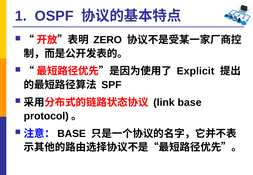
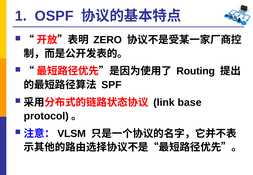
Explicit: Explicit -> Routing
BASE at (72, 134): BASE -> VLSM
